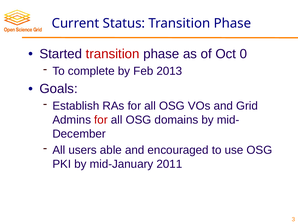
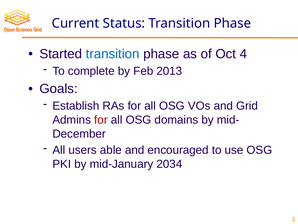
transition at (113, 54) colour: red -> blue
0: 0 -> 4
2011: 2011 -> 2034
